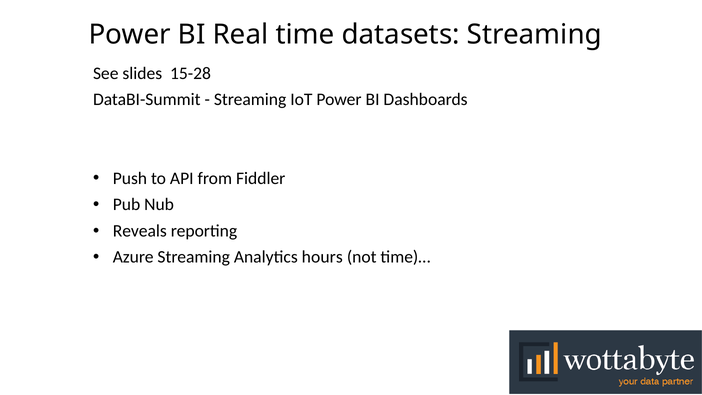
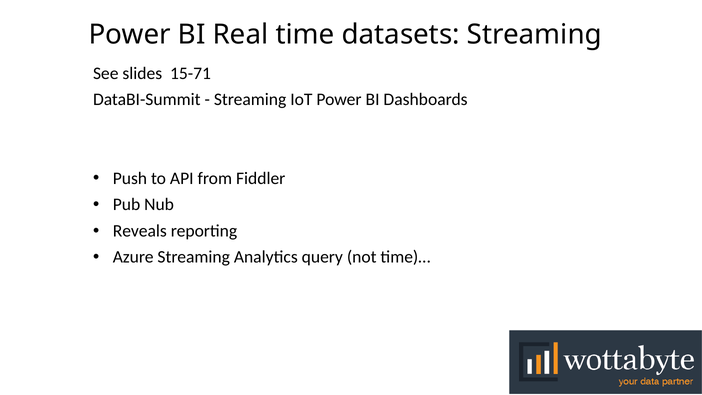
15-28: 15-28 -> 15-71
hours: hours -> query
